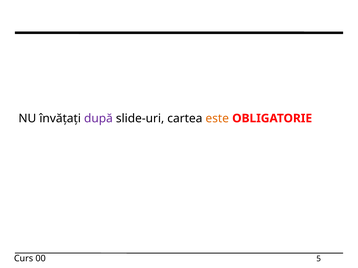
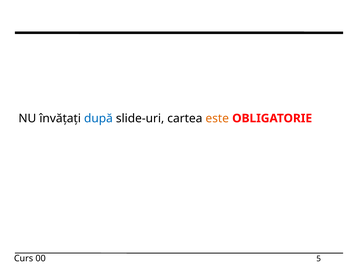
după colour: purple -> blue
